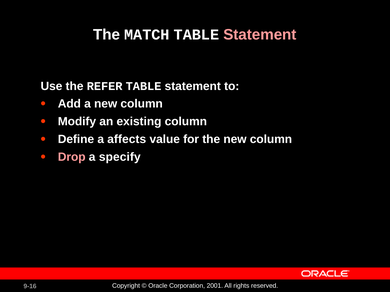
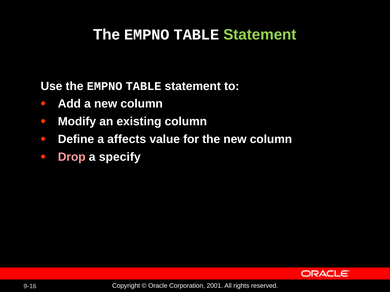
MATCH at (147, 35): MATCH -> EMPNO
Statement at (260, 35) colour: pink -> light green
Use the REFER: REFER -> EMPNO
